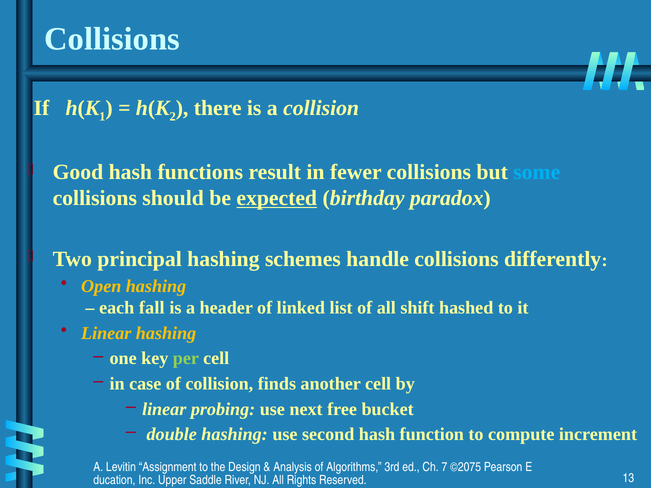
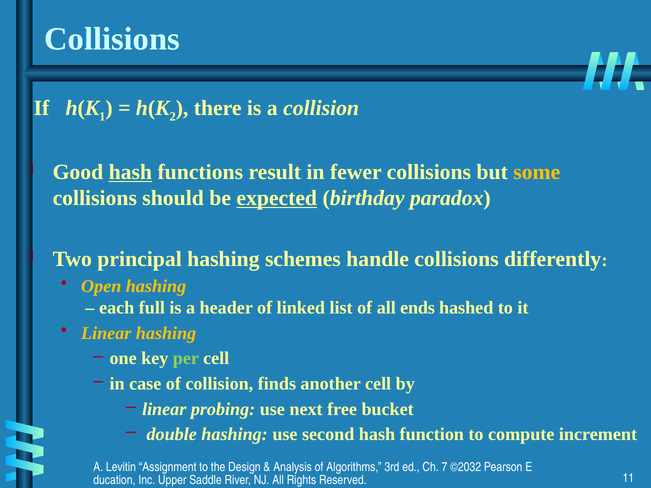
hash at (130, 172) underline: none -> present
some colour: light blue -> yellow
fall: fall -> full
shift: shift -> ends
©2075: ©2075 -> ©2032
13: 13 -> 11
